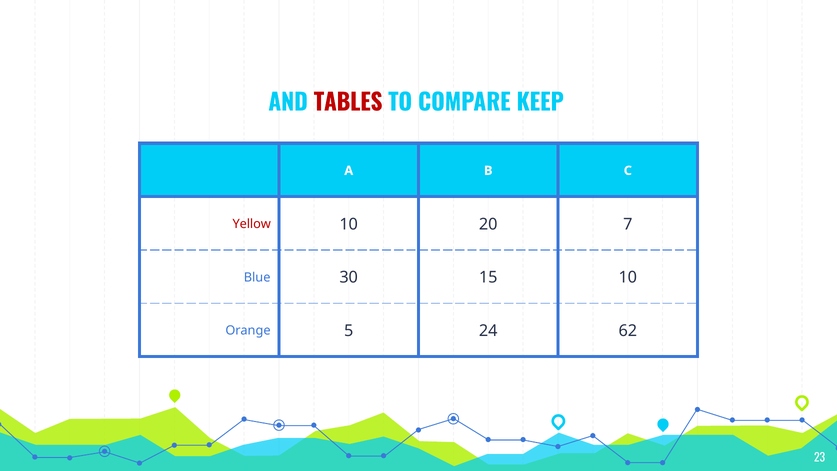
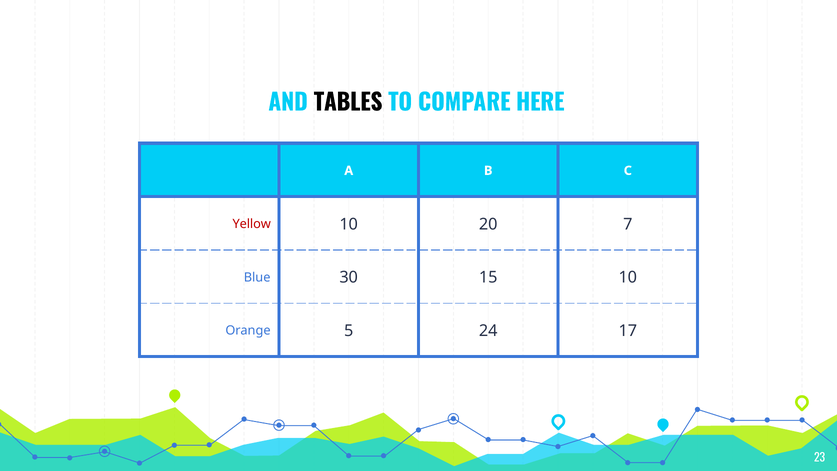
TABLES colour: red -> black
KEEP: KEEP -> HERE
62: 62 -> 17
